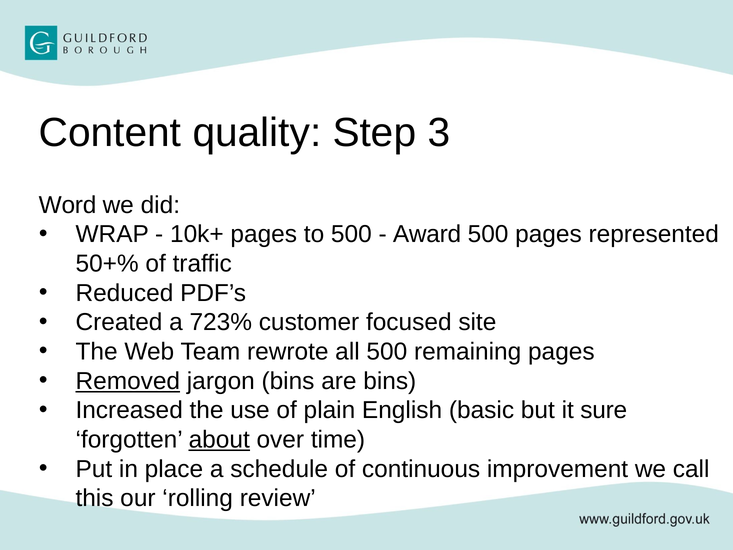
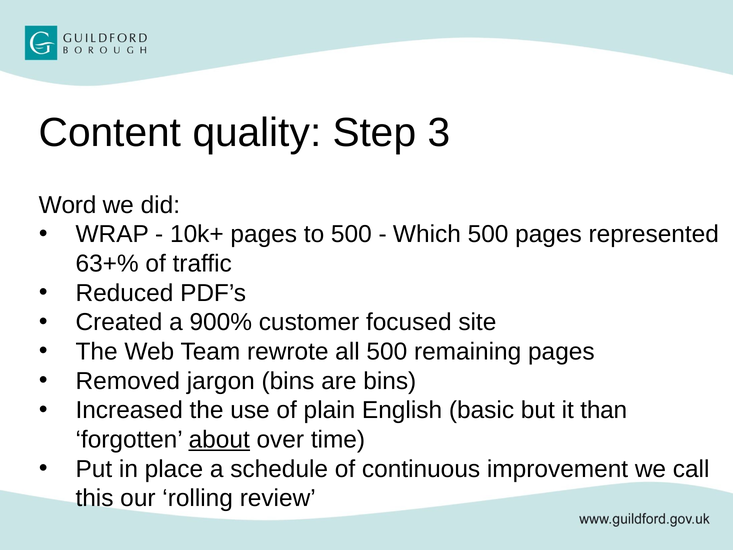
Award: Award -> Which
50+%: 50+% -> 63+%
723%: 723% -> 900%
Removed underline: present -> none
sure: sure -> than
